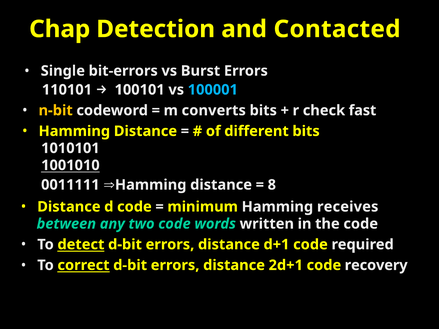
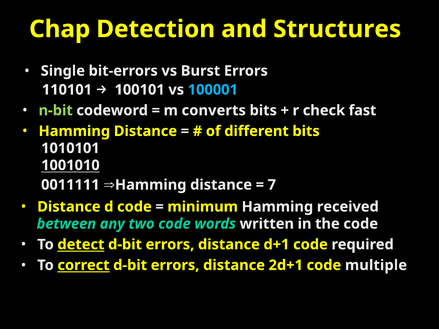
Contacted: Contacted -> Structures
n-bit colour: yellow -> light green
8: 8 -> 7
receives: receives -> received
recovery: recovery -> multiple
